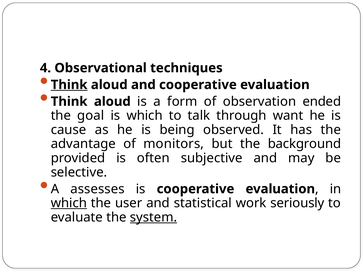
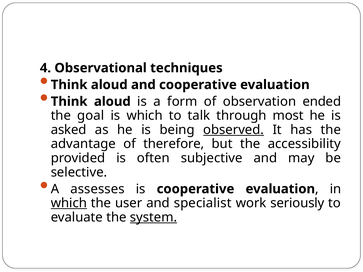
Think at (69, 85) underline: present -> none
want: want -> most
cause: cause -> asked
observed underline: none -> present
monitors: monitors -> therefore
background: background -> accessibility
statistical: statistical -> specialist
